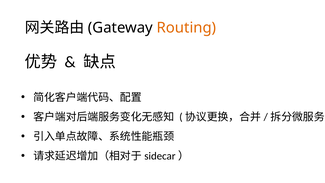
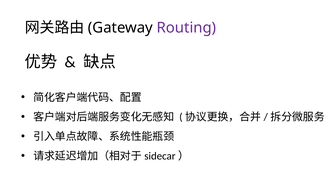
Routing colour: orange -> purple
